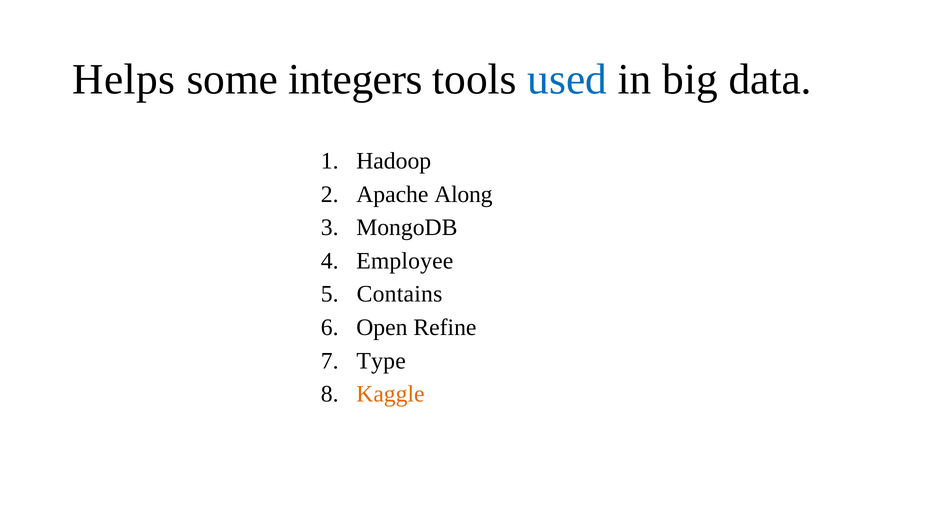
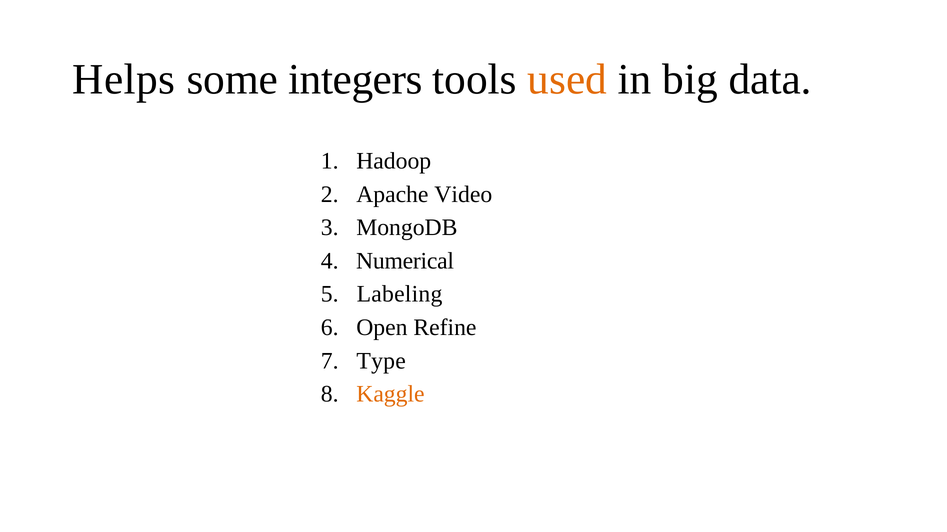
used colour: blue -> orange
Along: Along -> Video
Employee: Employee -> Numerical
Contains: Contains -> Labeling
